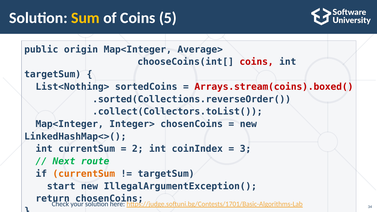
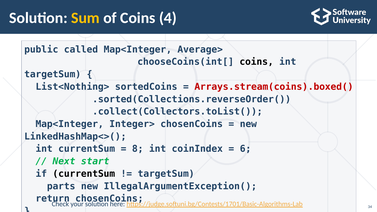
5: 5 -> 4
origin: origin -> called
coins at (257, 62) colour: red -> black
2: 2 -> 8
3: 3 -> 6
route: route -> start
currentSum at (84, 174) colour: orange -> black
start: start -> parts
